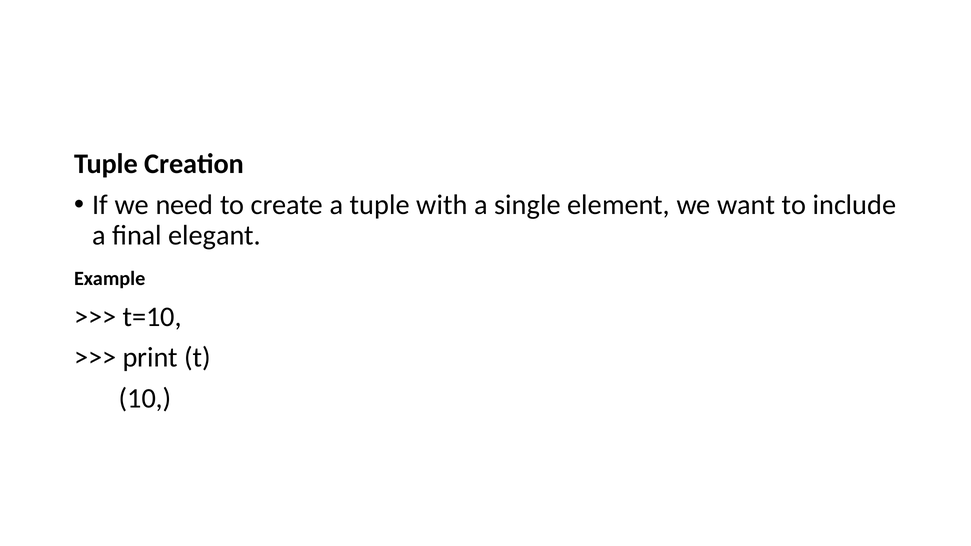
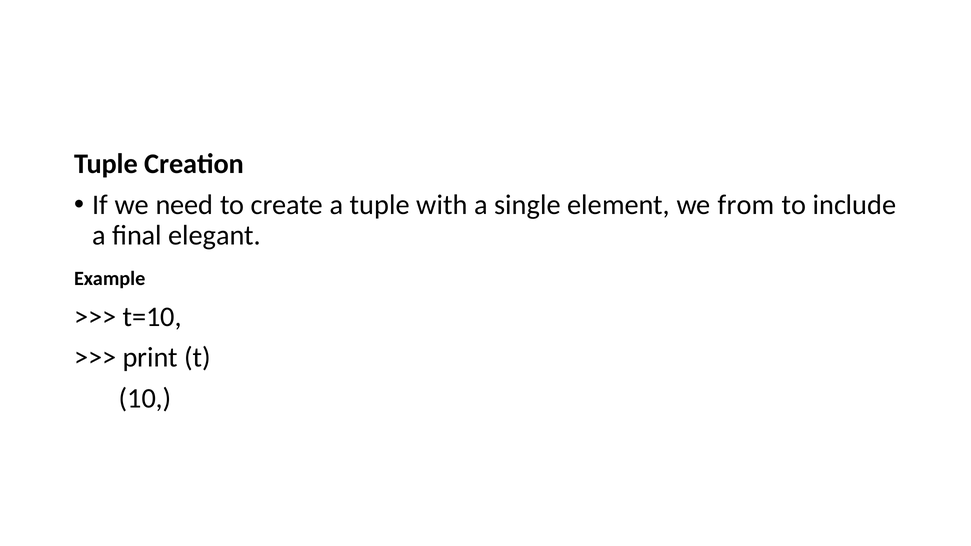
want: want -> from
